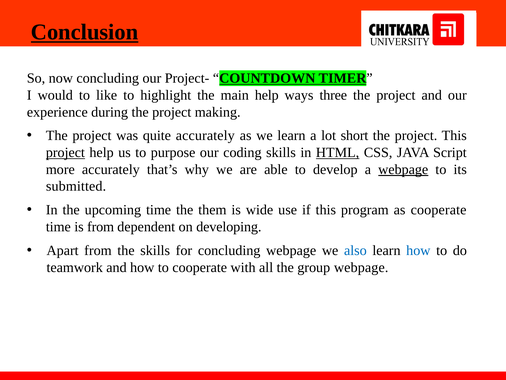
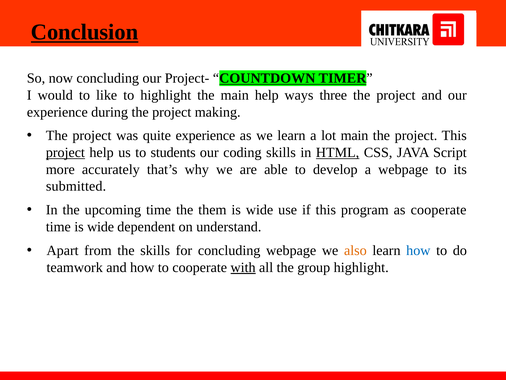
quite accurately: accurately -> experience
lot short: short -> main
purpose: purpose -> students
webpage at (403, 169) underline: present -> none
time is from: from -> wide
developing: developing -> understand
also colour: blue -> orange
with underline: none -> present
group webpage: webpage -> highlight
